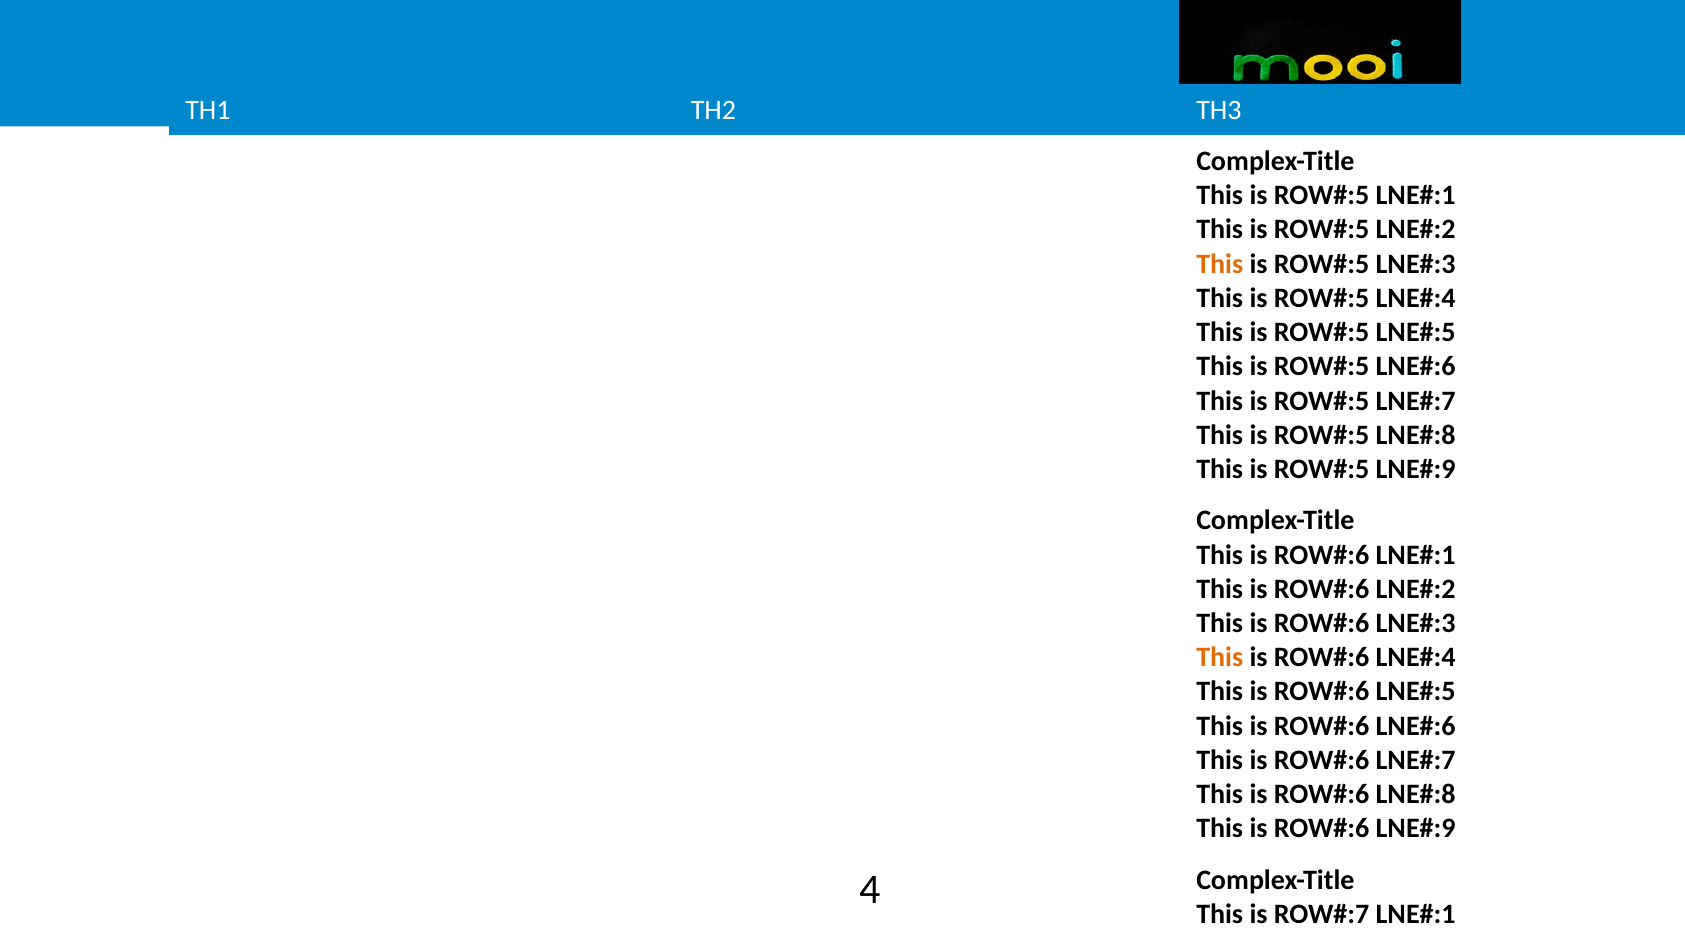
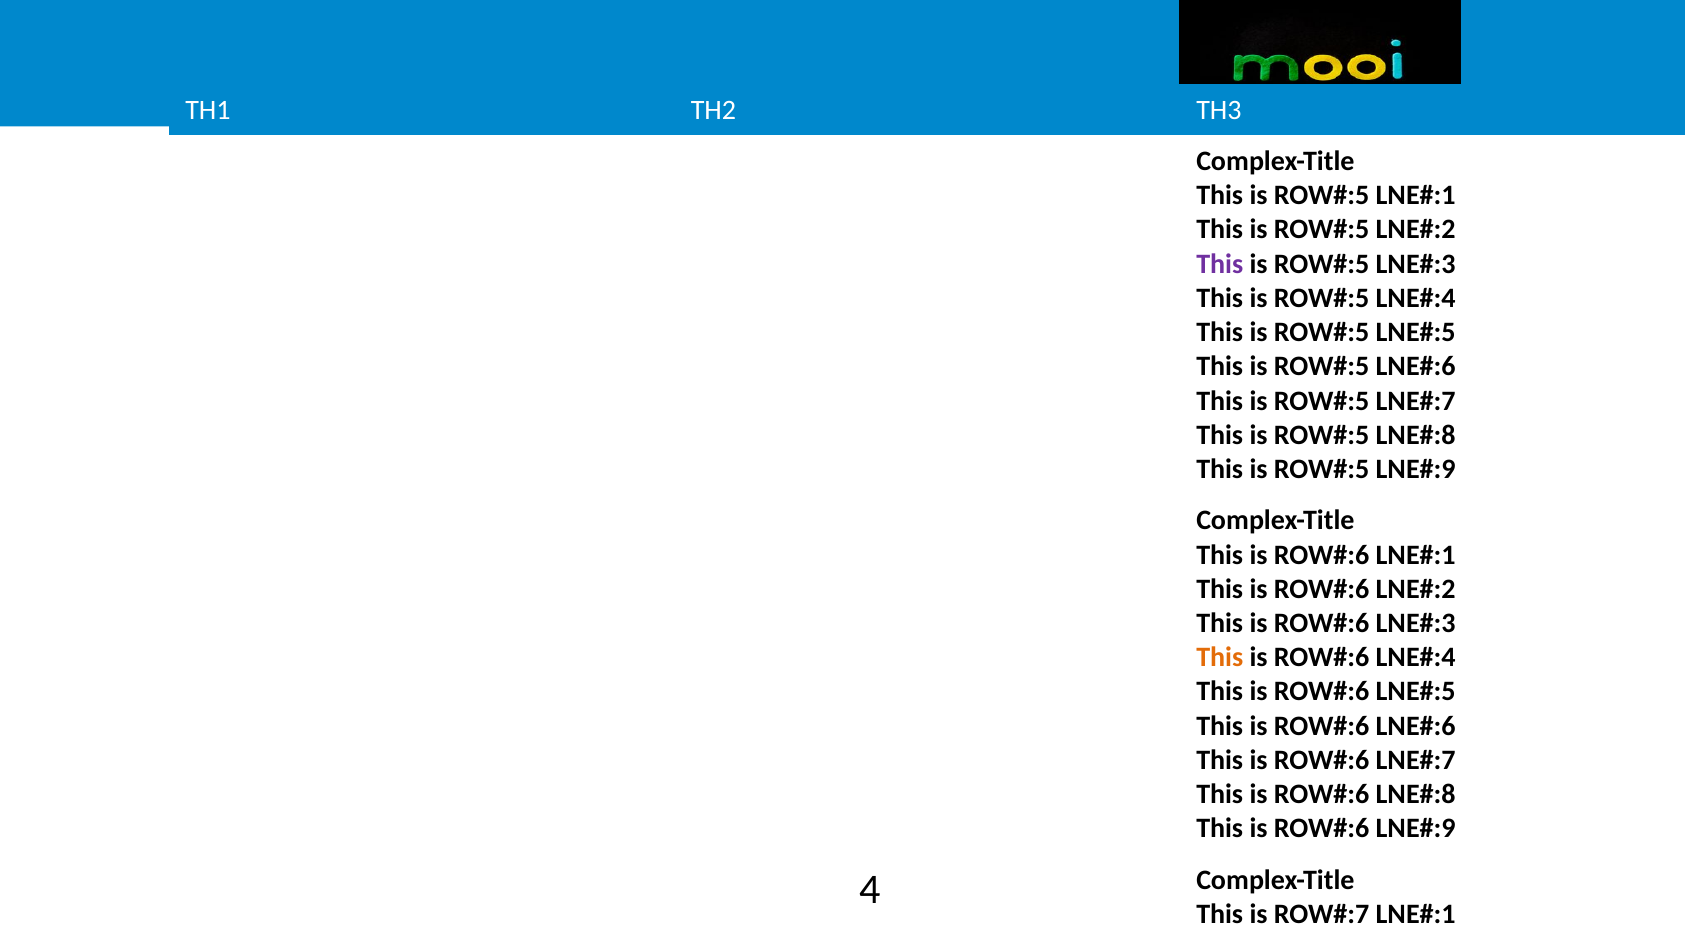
This at (1220, 264) colour: orange -> purple
